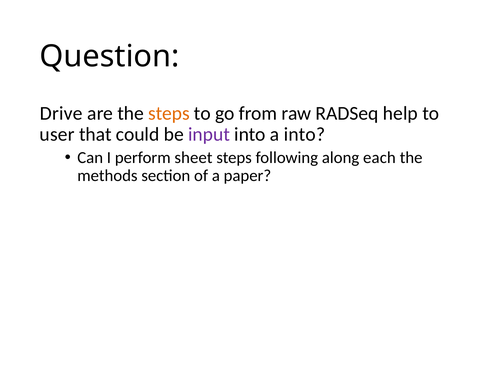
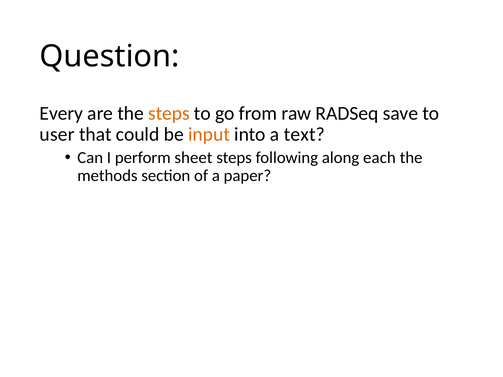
Drive: Drive -> Every
help: help -> save
input colour: purple -> orange
a into: into -> text
